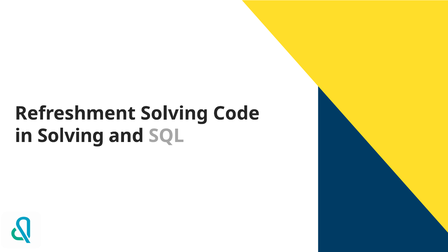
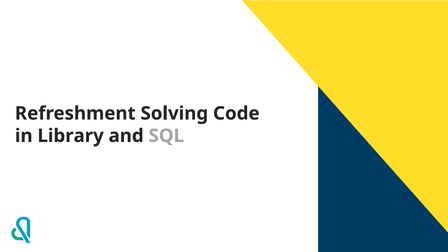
in Solving: Solving -> Library
